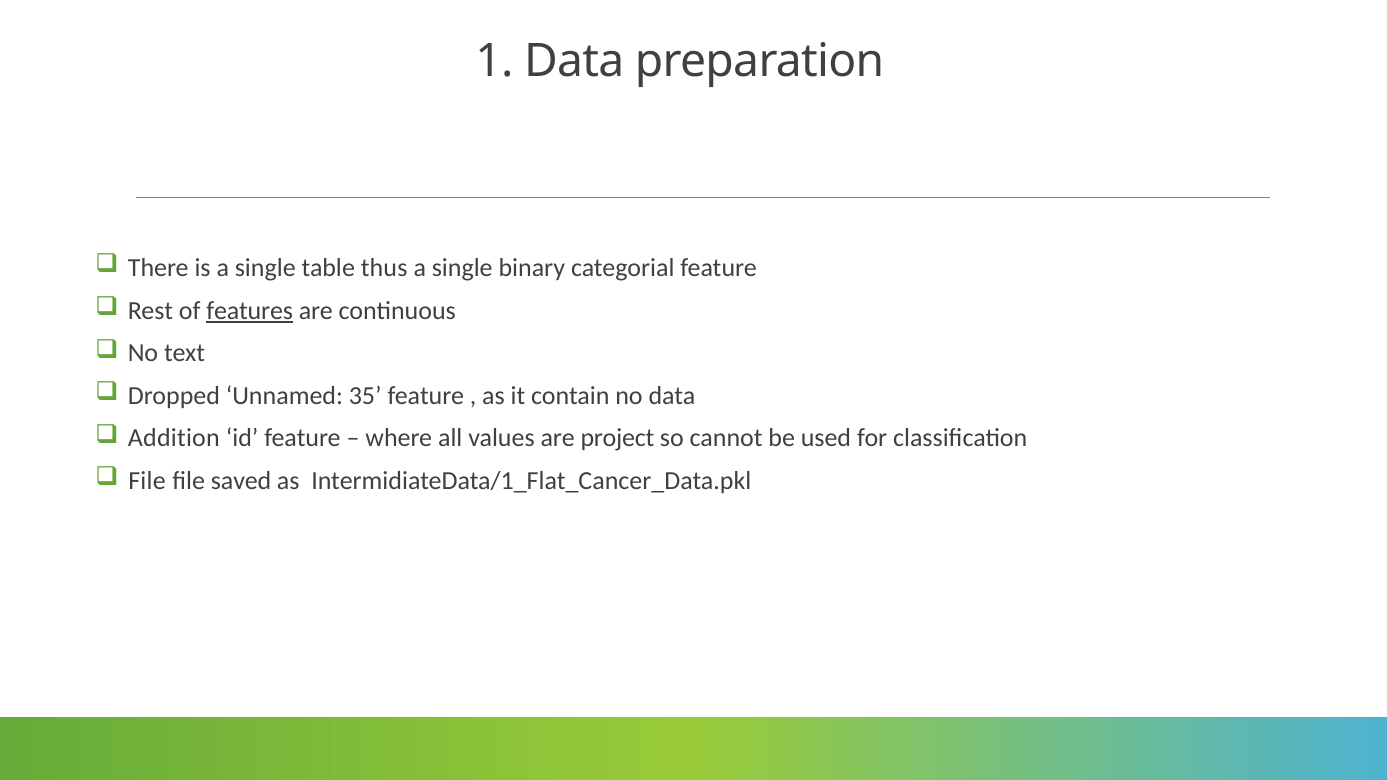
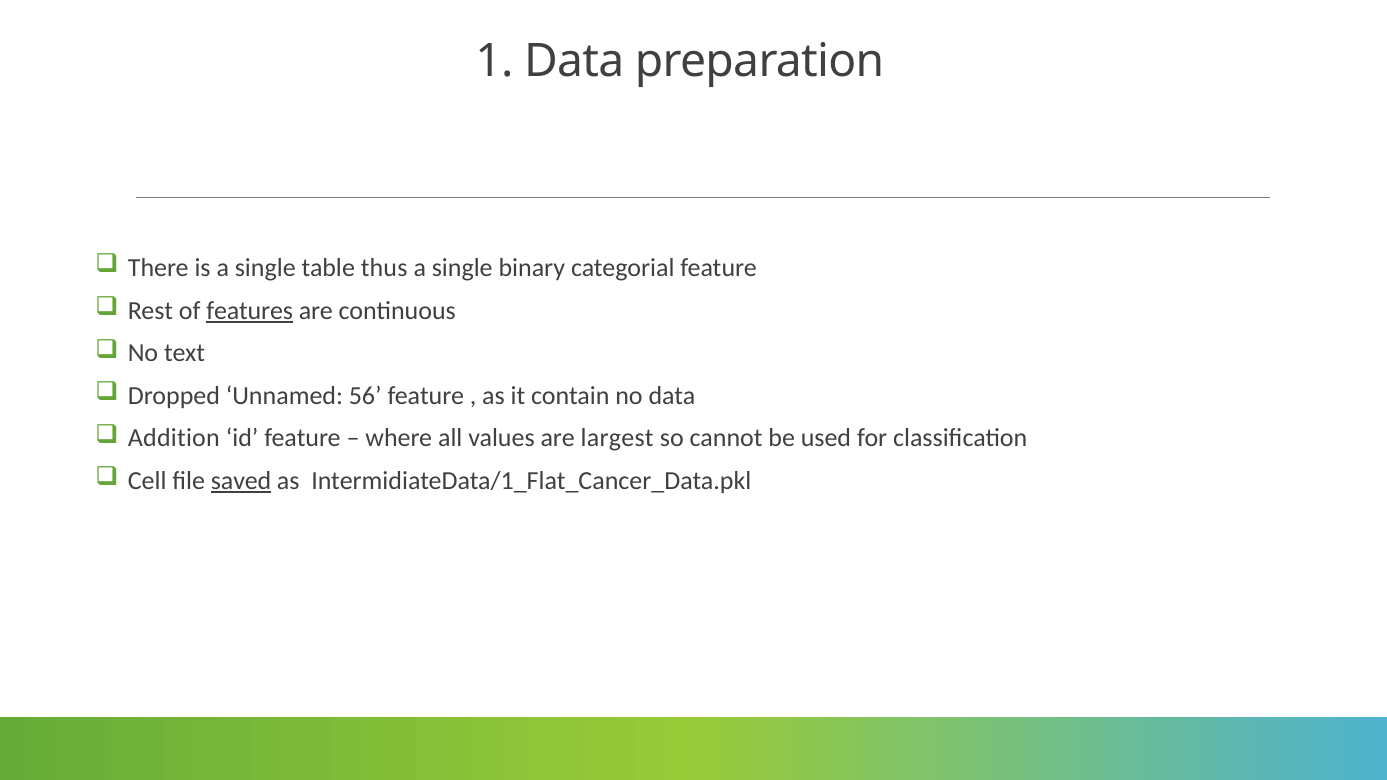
35: 35 -> 56
project: project -> largest
File at (147, 481): File -> Cell
saved underline: none -> present
